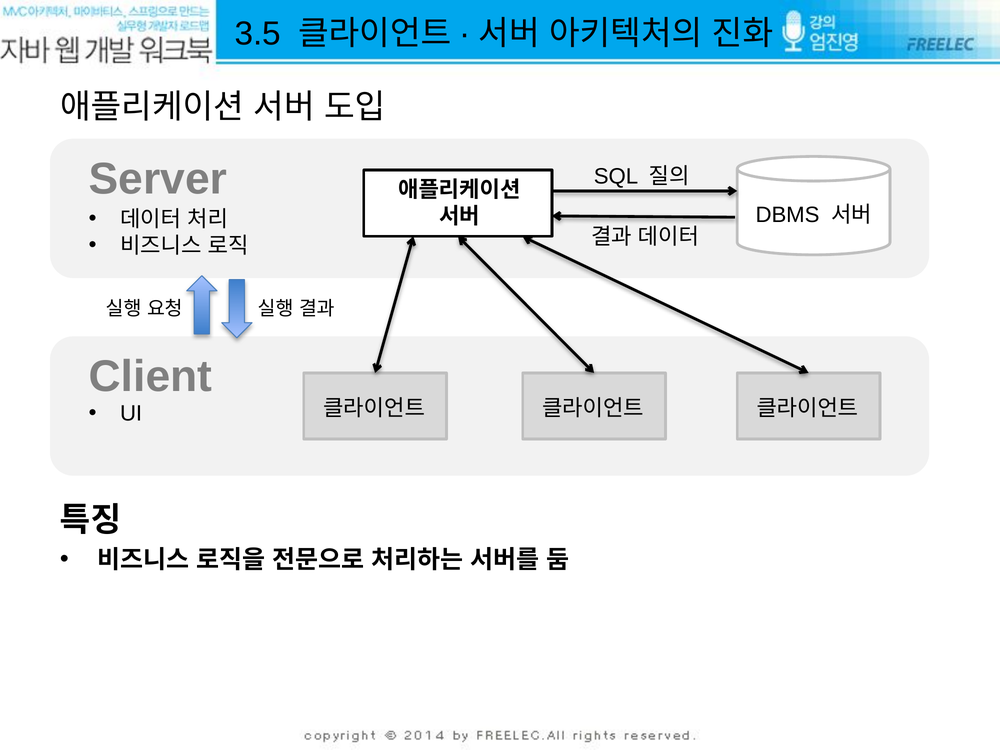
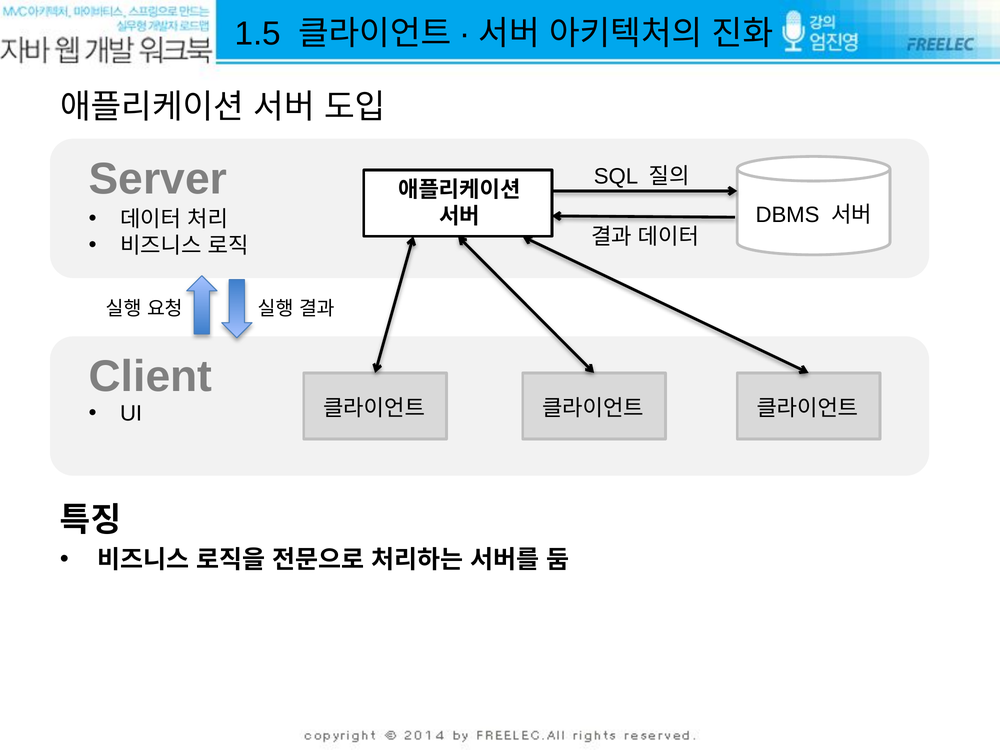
3.5: 3.5 -> 1.5
